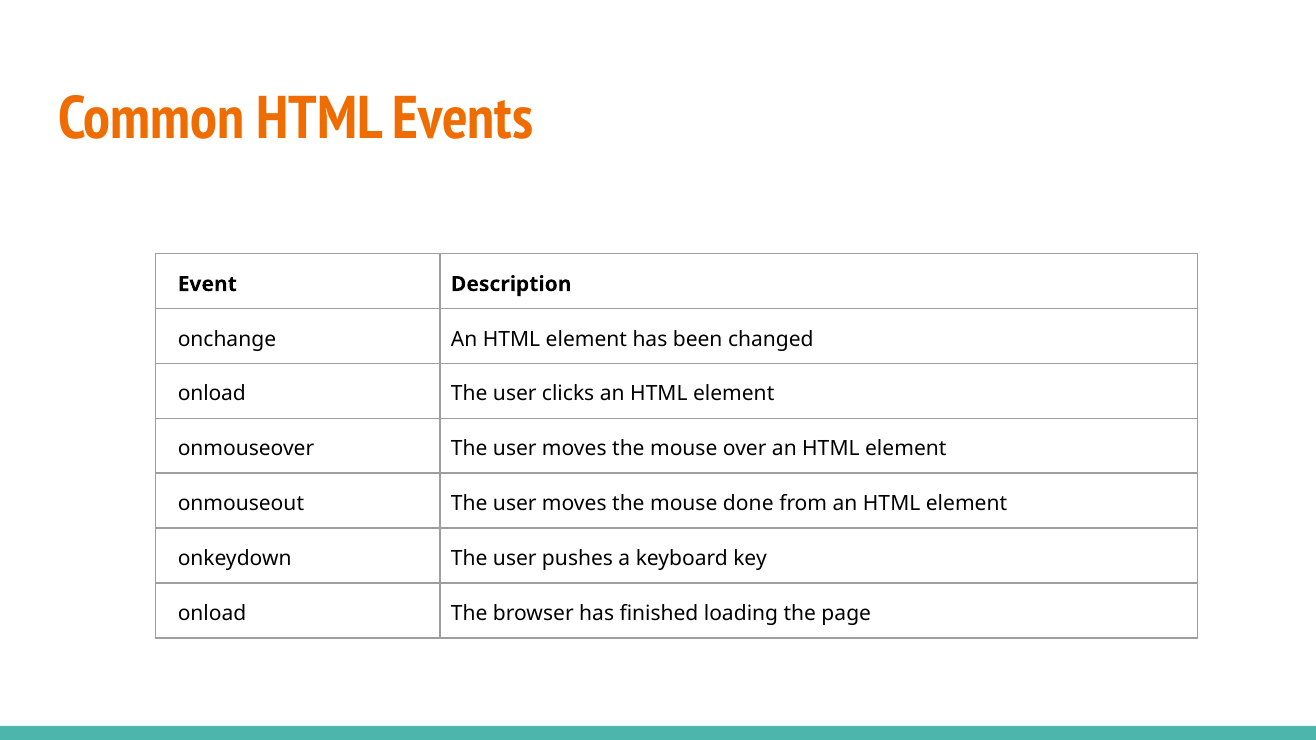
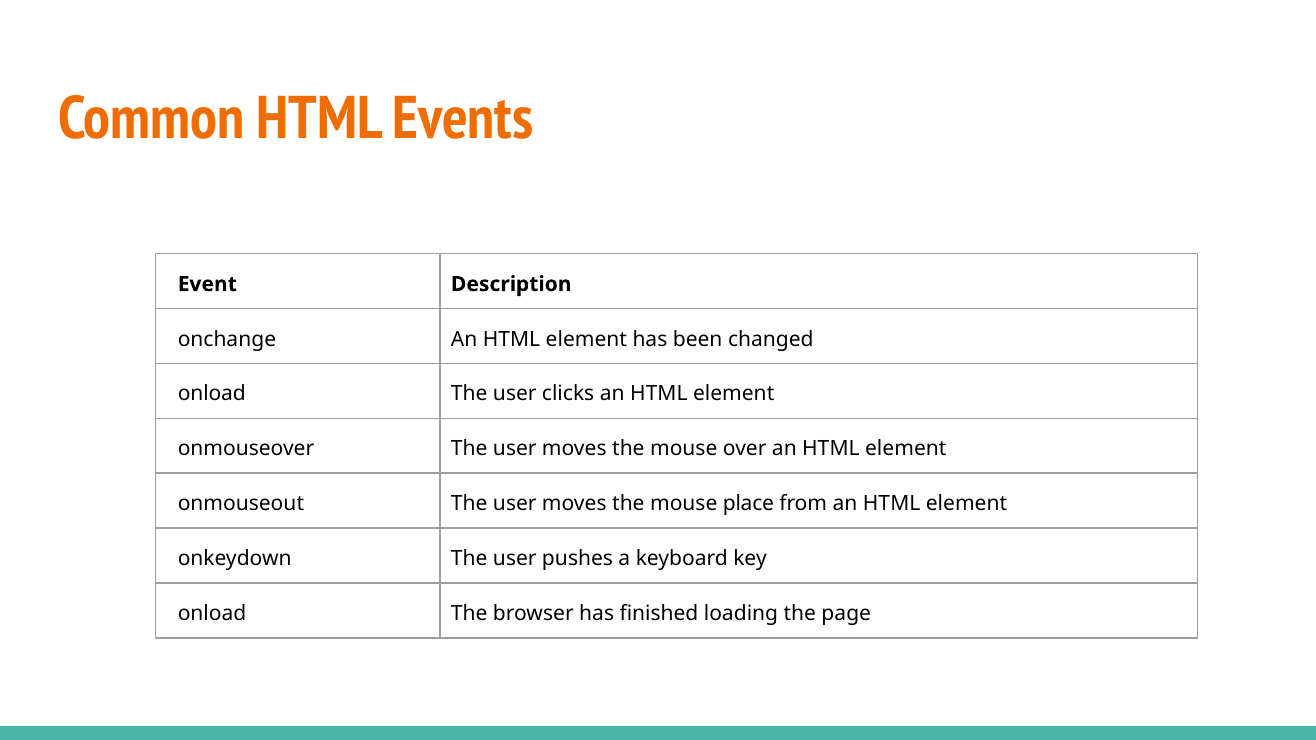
done: done -> place
